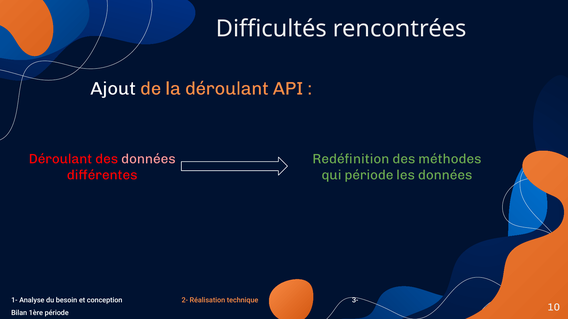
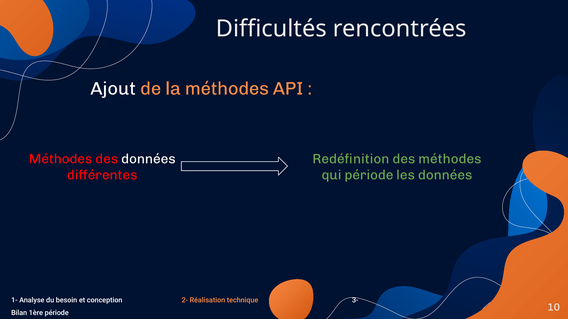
la déroulant: déroulant -> méthodes
Déroulant at (60, 159): Déroulant -> Méthodes
données at (148, 159) colour: pink -> white
